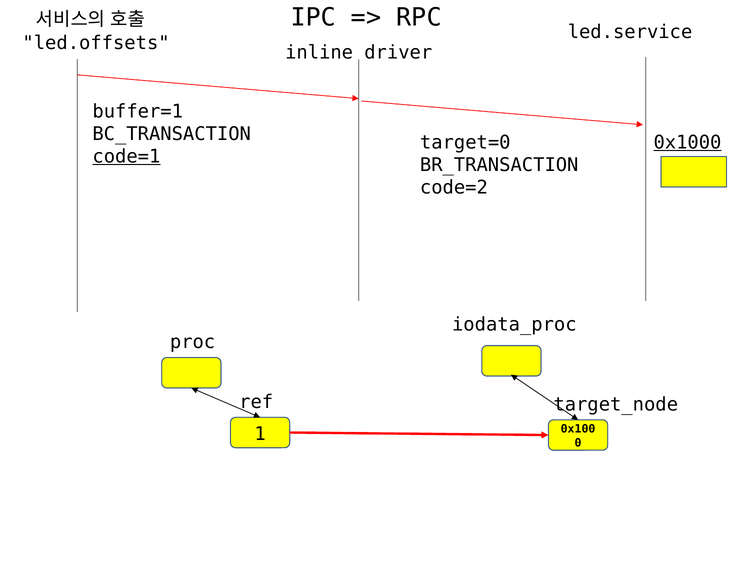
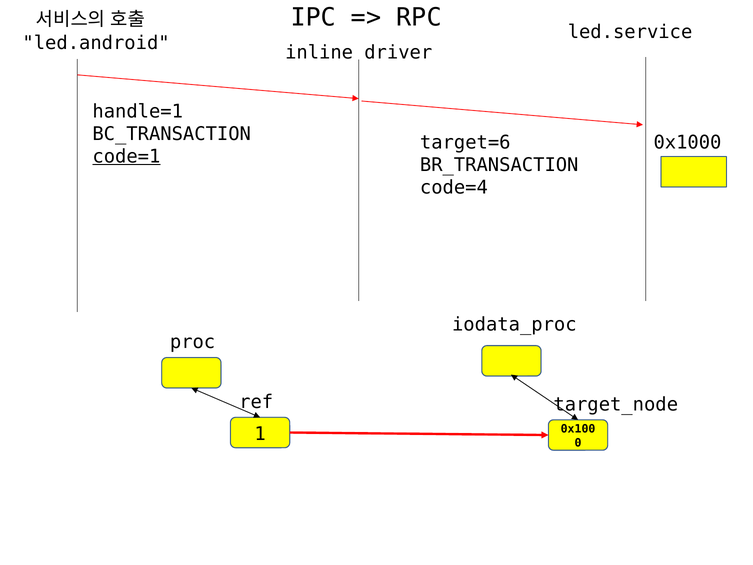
led.offsets: led.offsets -> led.android
buffer=1: buffer=1 -> handle=1
target=0: target=0 -> target=6
0x1000 underline: present -> none
code=2: code=2 -> code=4
